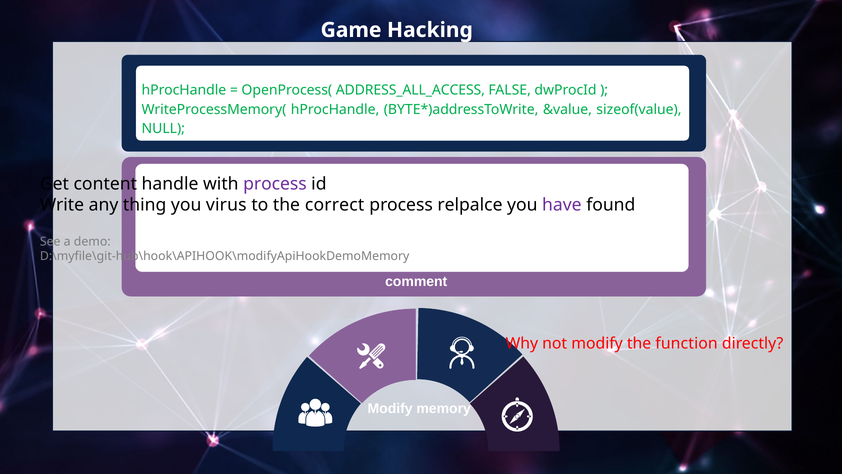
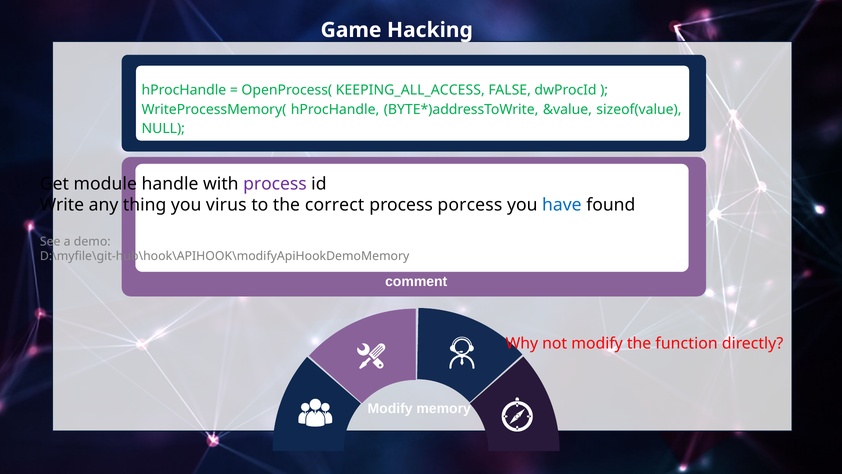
ADDRESS_ALL_ACCESS: ADDRESS_ALL_ACCESS -> KEEPING_ALL_ACCESS
content: content -> module
relpalce: relpalce -> porcess
have colour: purple -> blue
